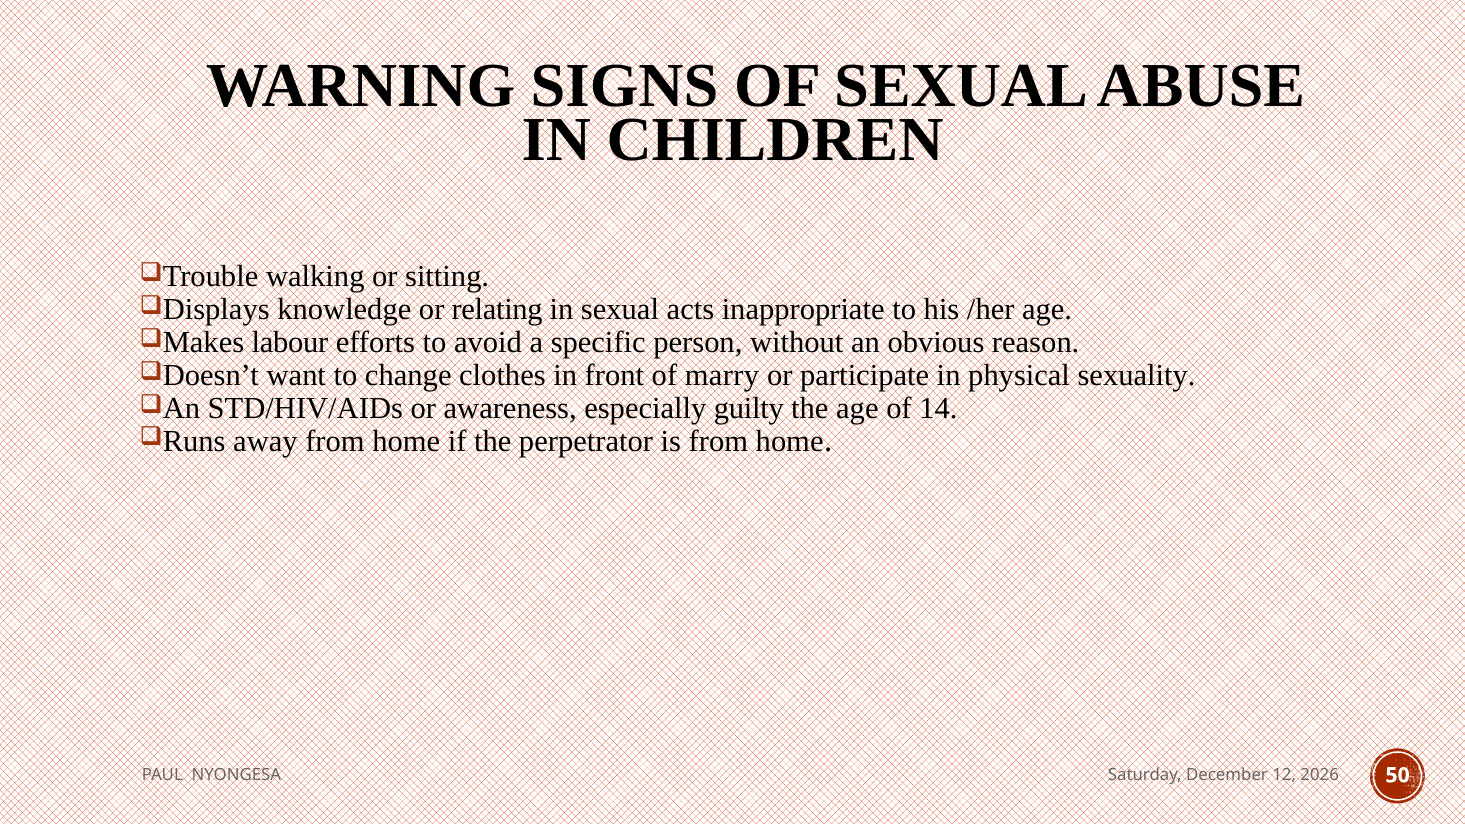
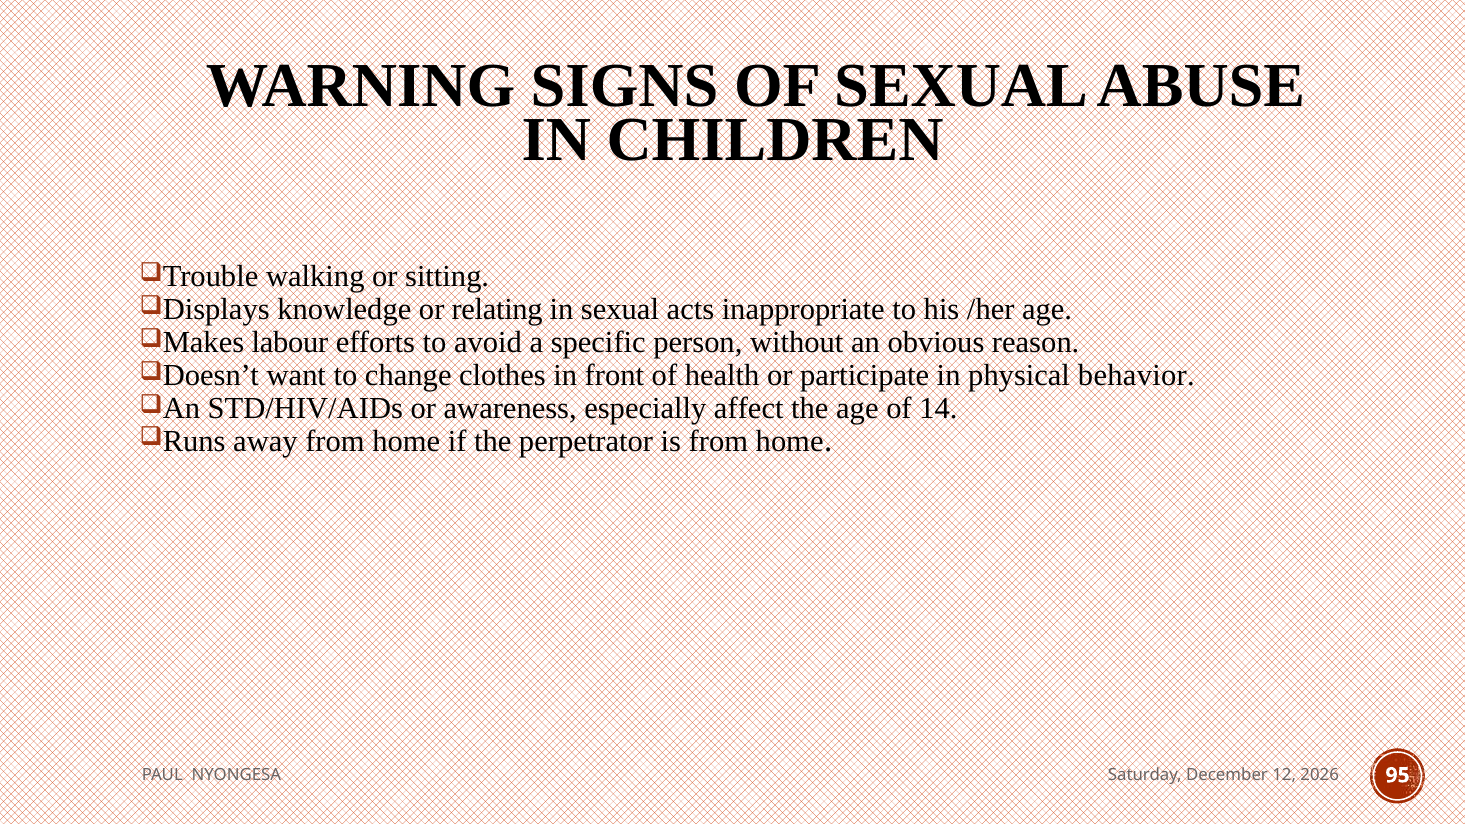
marry: marry -> health
sexuality: sexuality -> behavior
guilty: guilty -> affect
50: 50 -> 95
